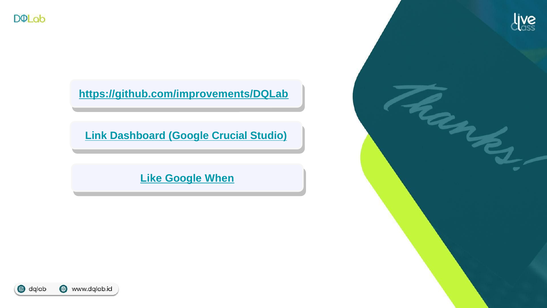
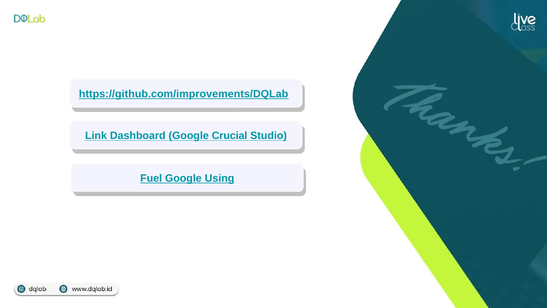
Like: Like -> Fuel
When: When -> Using
